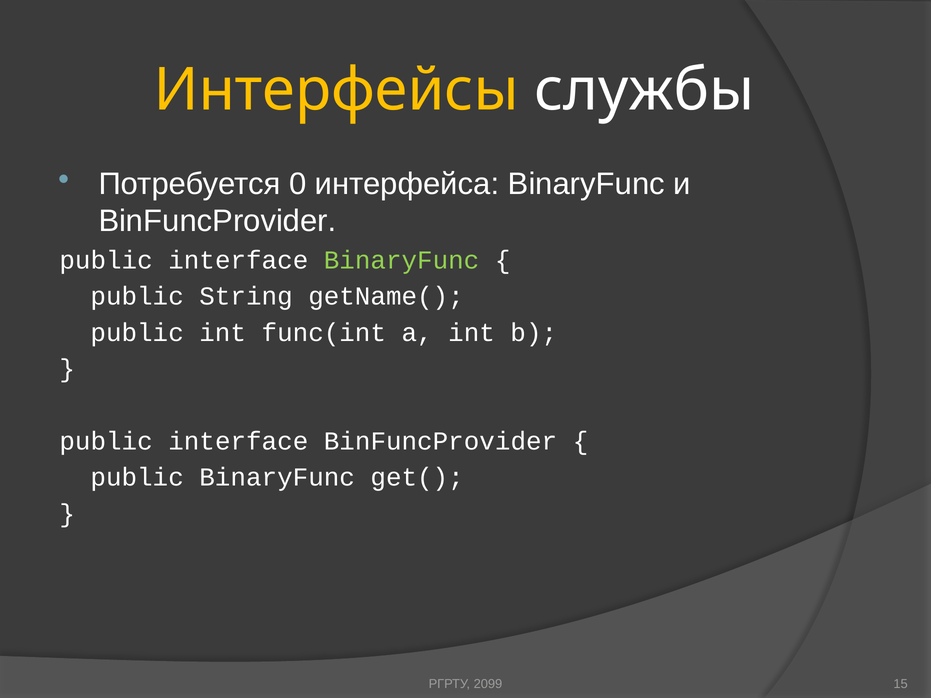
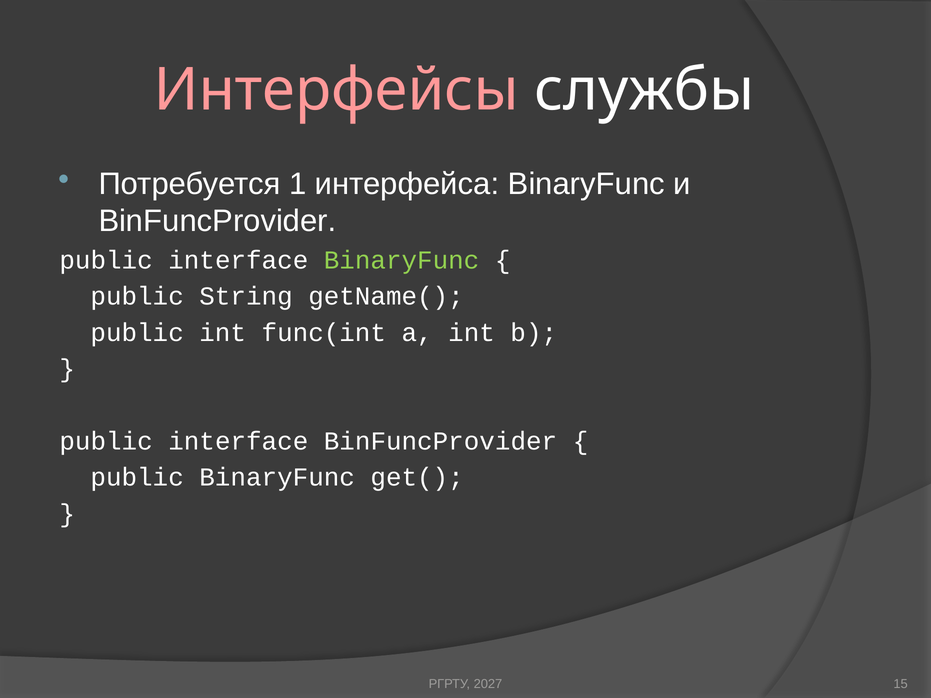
Интерфейсы colour: yellow -> pink
0: 0 -> 1
2099: 2099 -> 2027
